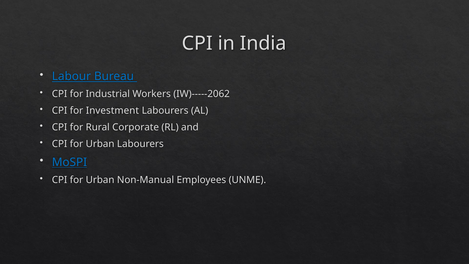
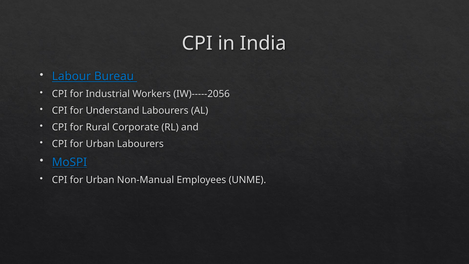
IW)-----2062: IW)-----2062 -> IW)-----2056
Investment: Investment -> Understand
